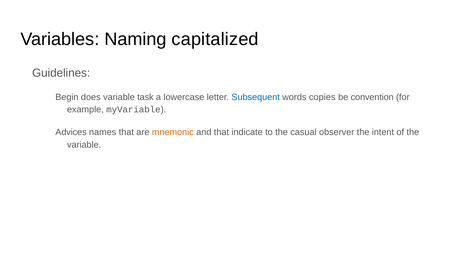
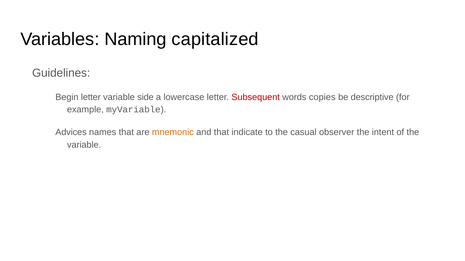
Begin does: does -> letter
task: task -> side
Subsequent colour: blue -> red
convention: convention -> descriptive
